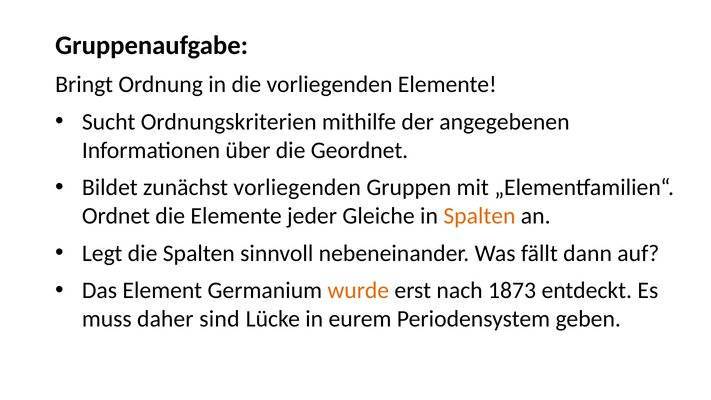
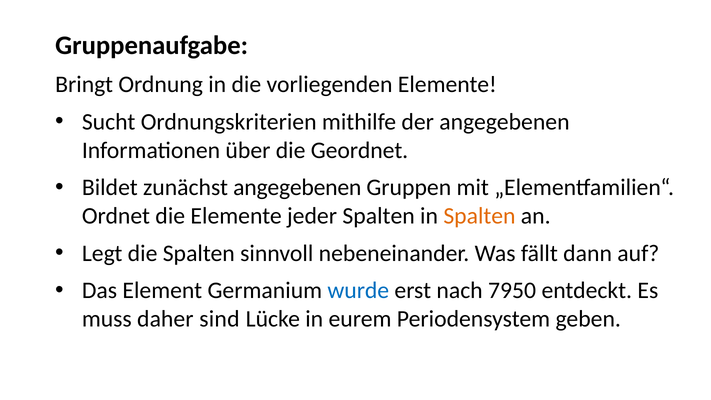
zunächst vorliegenden: vorliegenden -> angegebenen
jeder Gleiche: Gleiche -> Spalten
wurde colour: orange -> blue
1873: 1873 -> 7950
